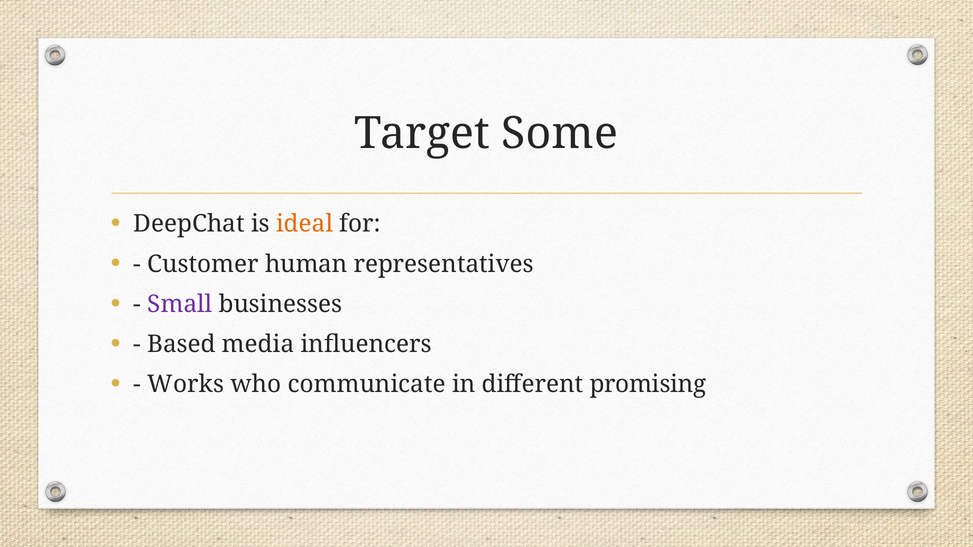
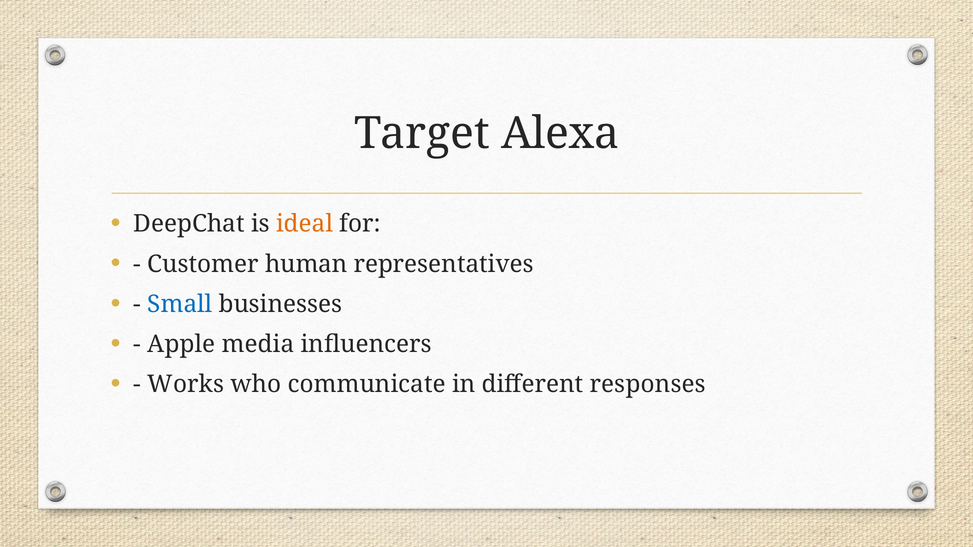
Some: Some -> Alexa
Small colour: purple -> blue
Based: Based -> Apple
promising: promising -> responses
